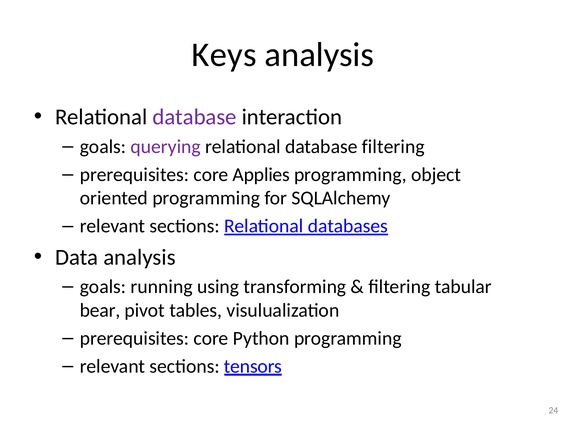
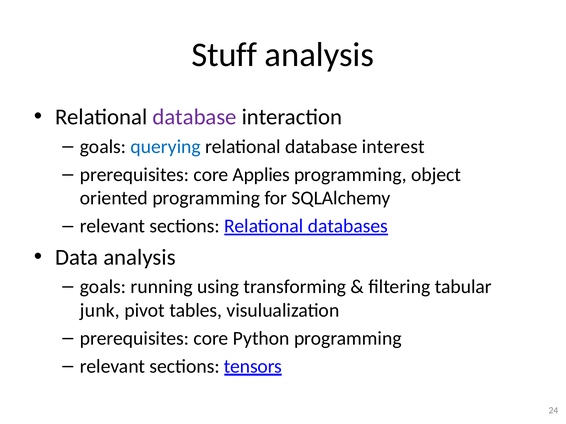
Keys: Keys -> Stuff
querying colour: purple -> blue
database filtering: filtering -> interest
bear: bear -> junk
